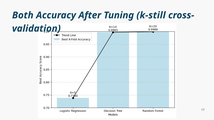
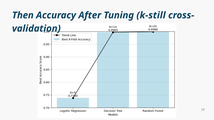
Both: Both -> Then
